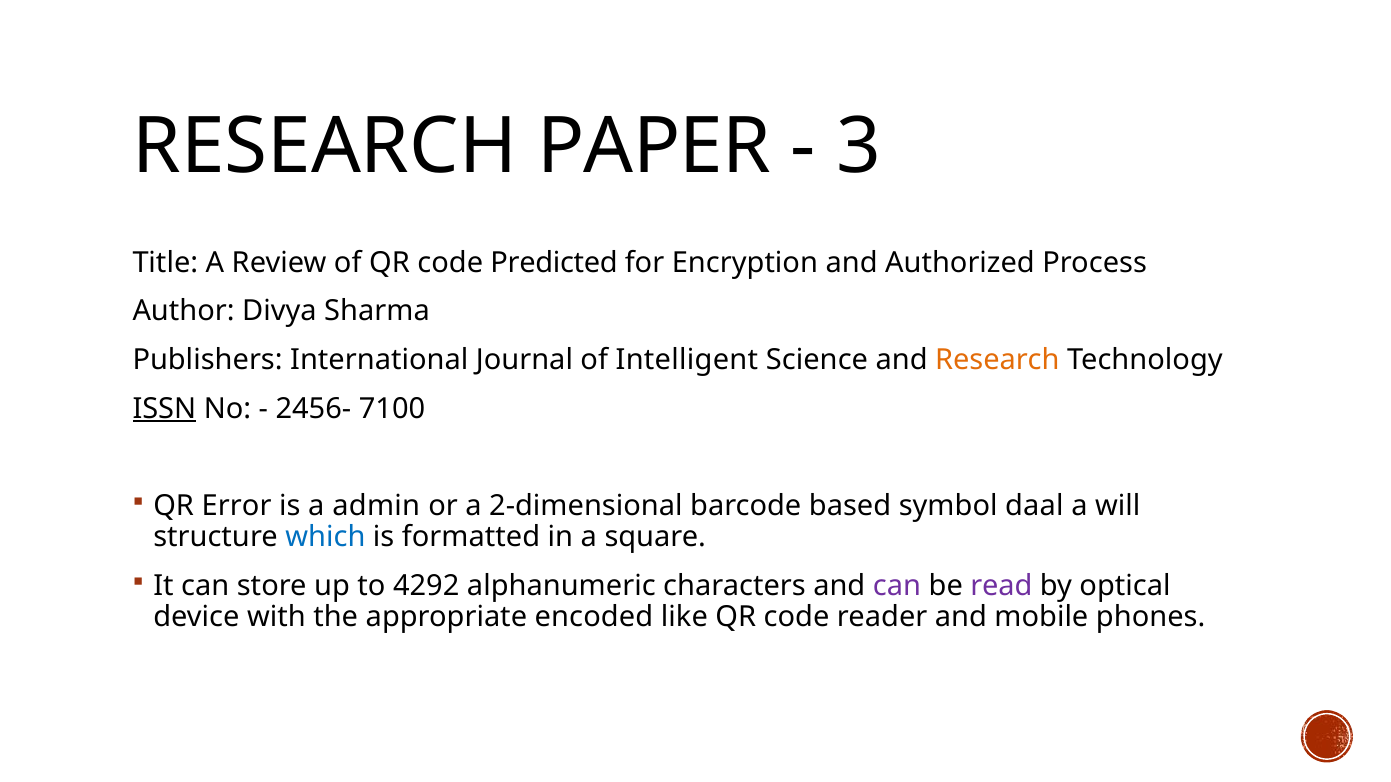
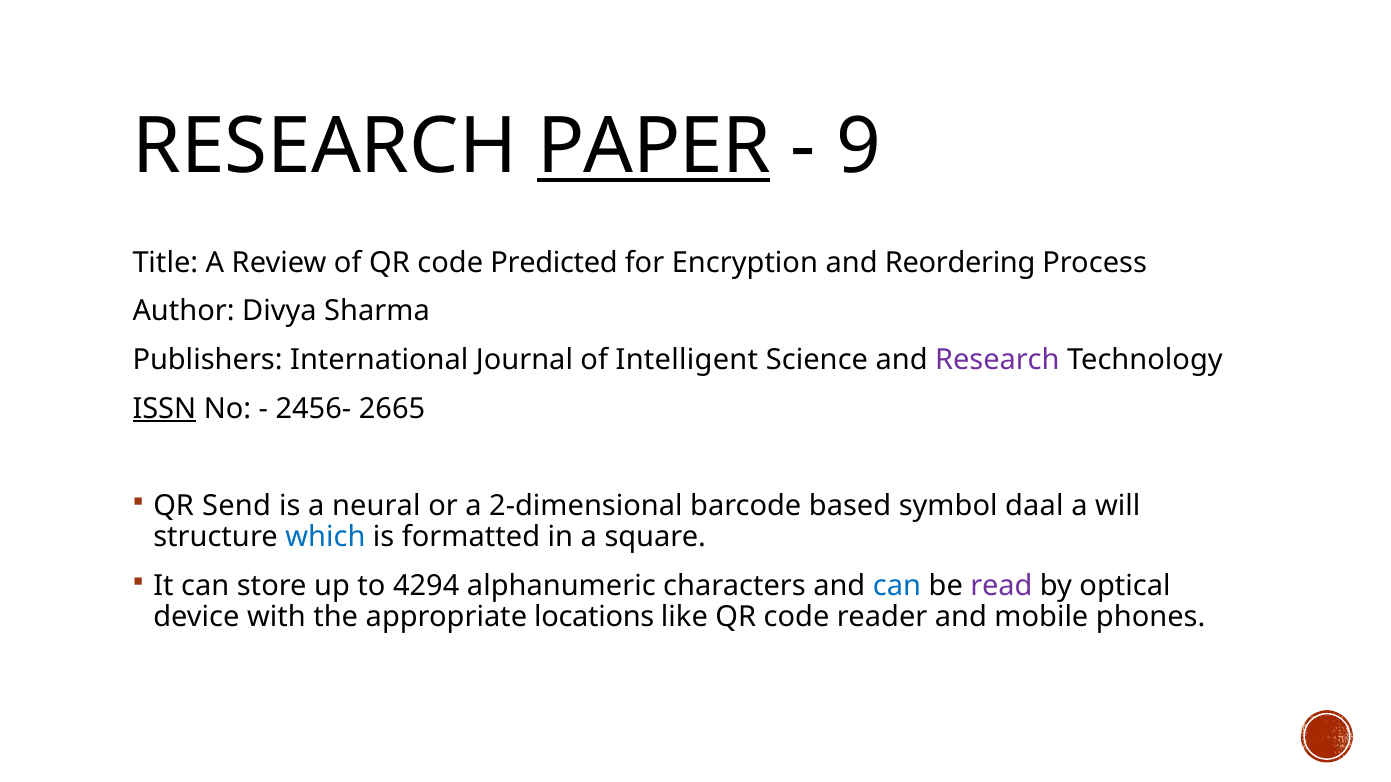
PAPER underline: none -> present
3: 3 -> 9
Authorized: Authorized -> Reordering
Research at (997, 360) colour: orange -> purple
7100: 7100 -> 2665
Error: Error -> Send
admin: admin -> neural
4292: 4292 -> 4294
can at (897, 586) colour: purple -> blue
encoded: encoded -> locations
